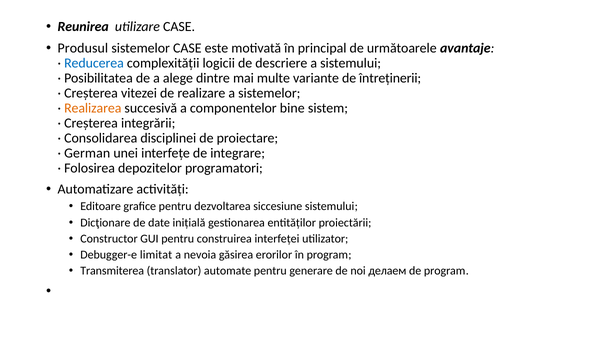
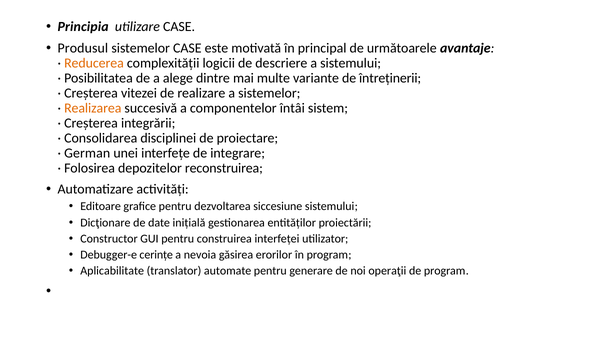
Reunirea: Reunirea -> Principia
Reducerea colour: blue -> orange
bine: bine -> întâi
programatori: programatori -> reconstruirea
limitat: limitat -> cerințe
Transmiterea: Transmiterea -> Aplicabilitate
делаем: делаем -> operaţii
